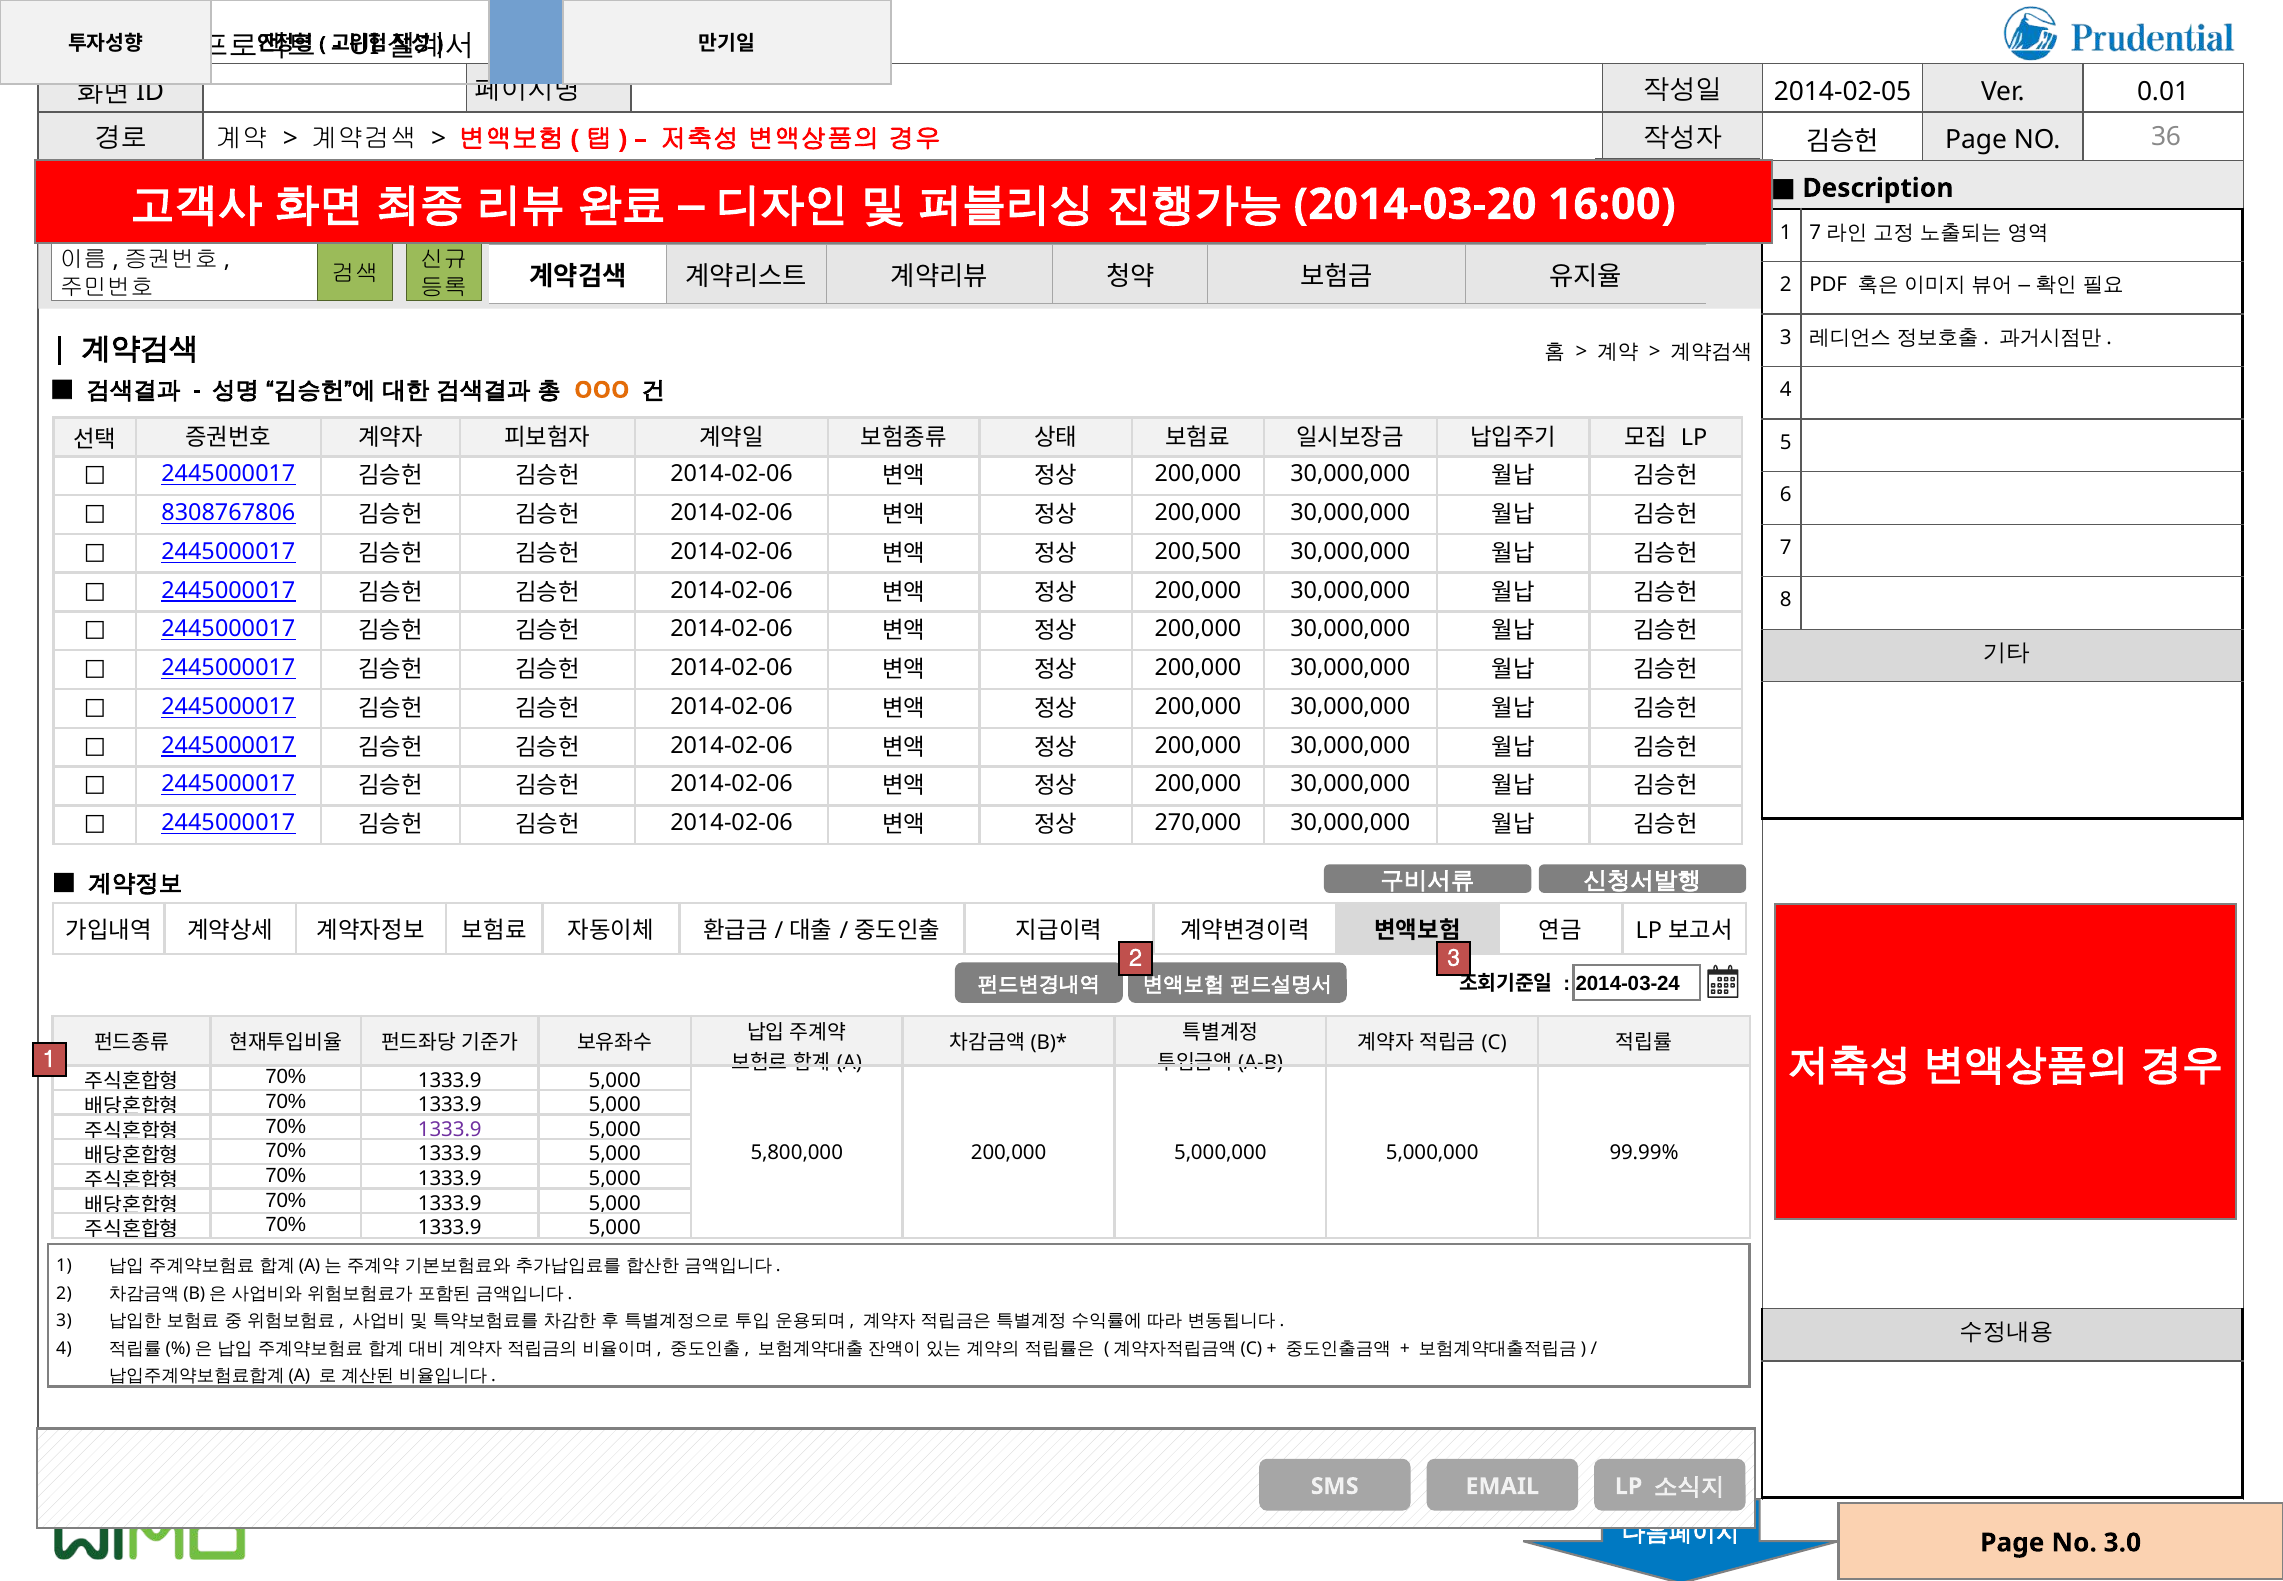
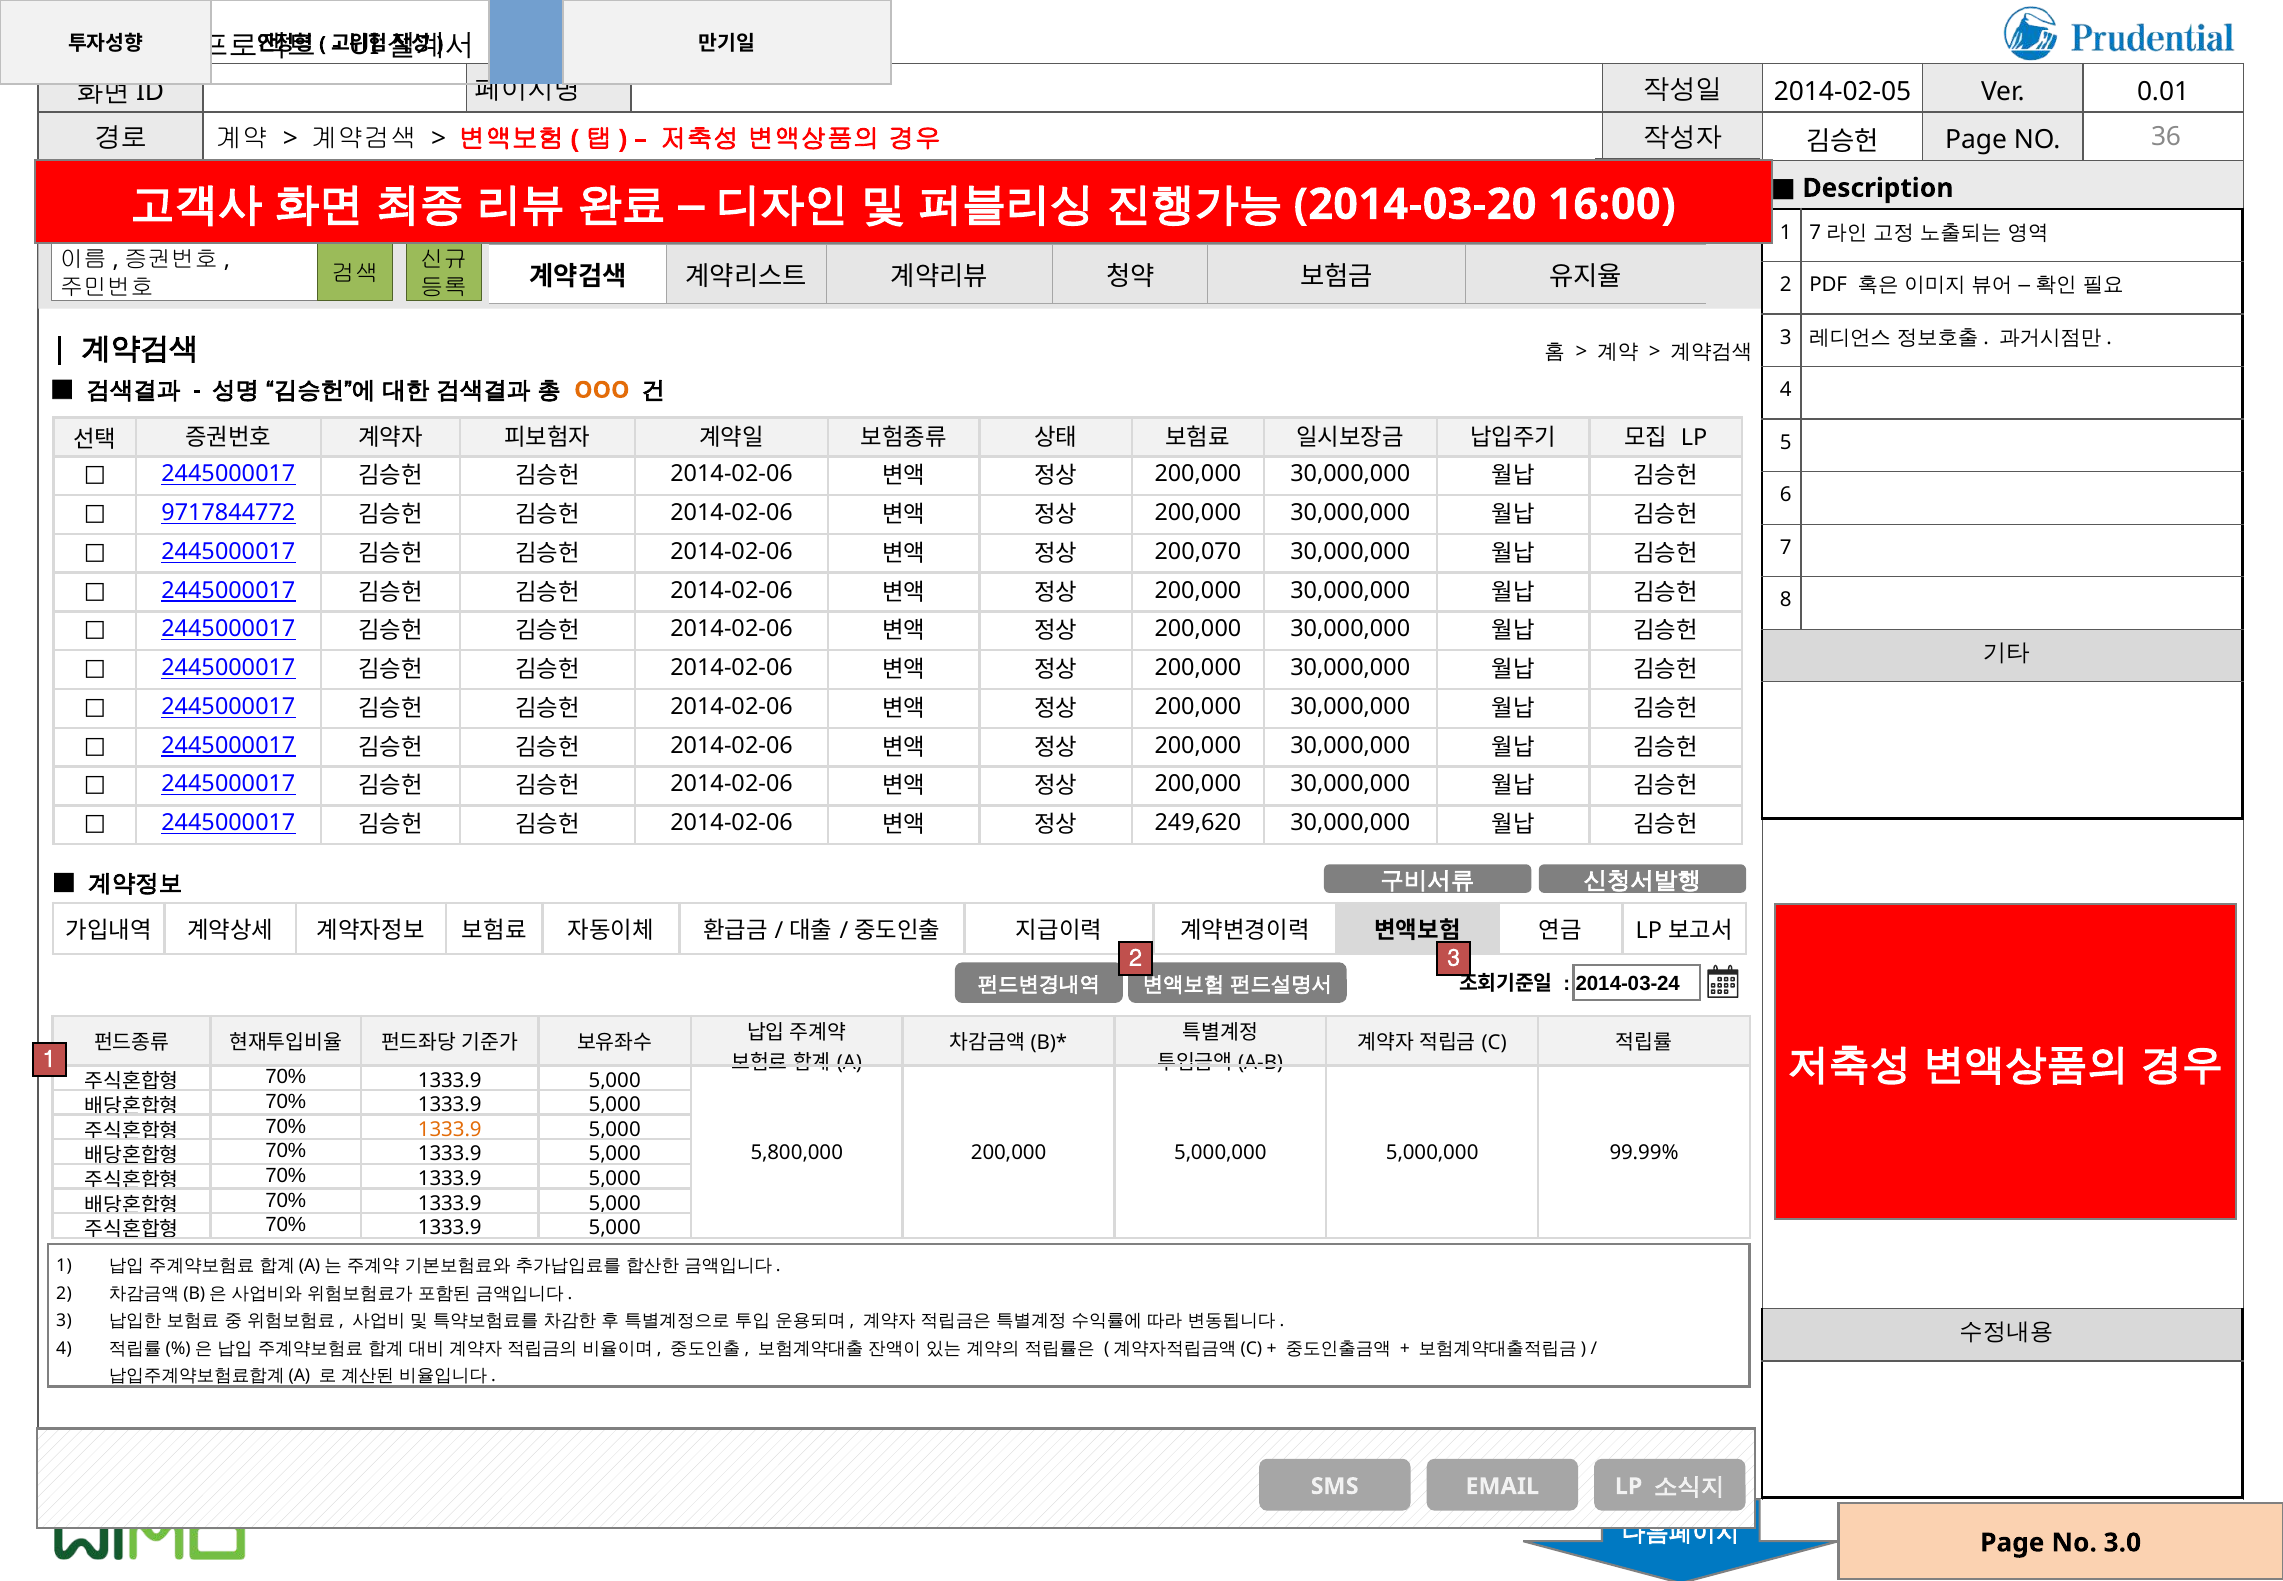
8308767806: 8308767806 -> 9717844772
200,500: 200,500 -> 200,070
270,000: 270,000 -> 249,620
1333.9 at (450, 1129) colour: purple -> orange
